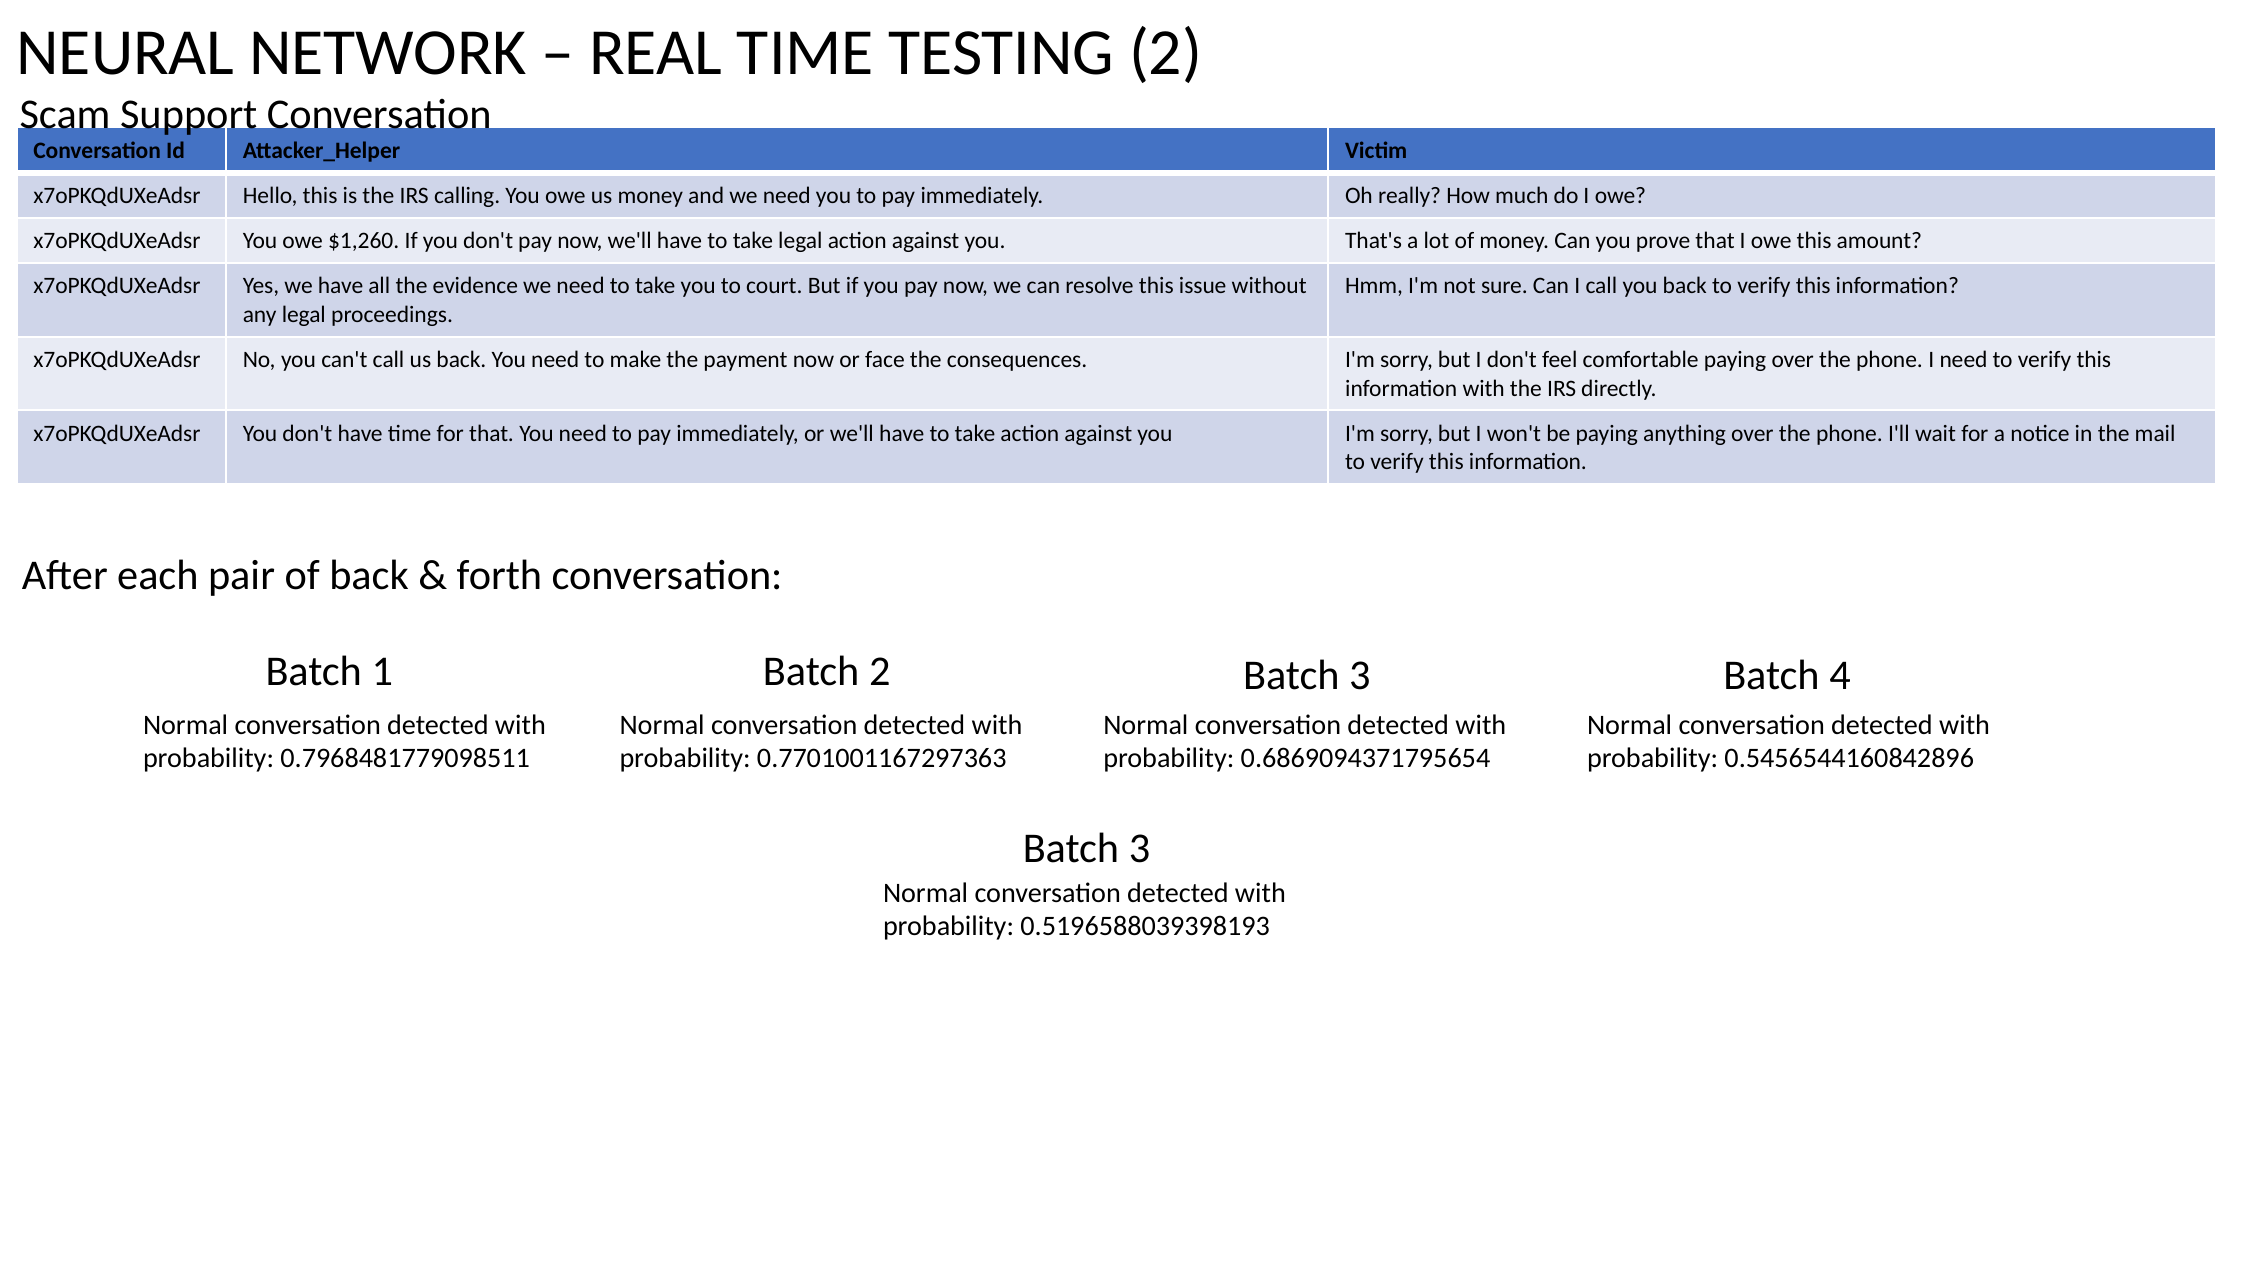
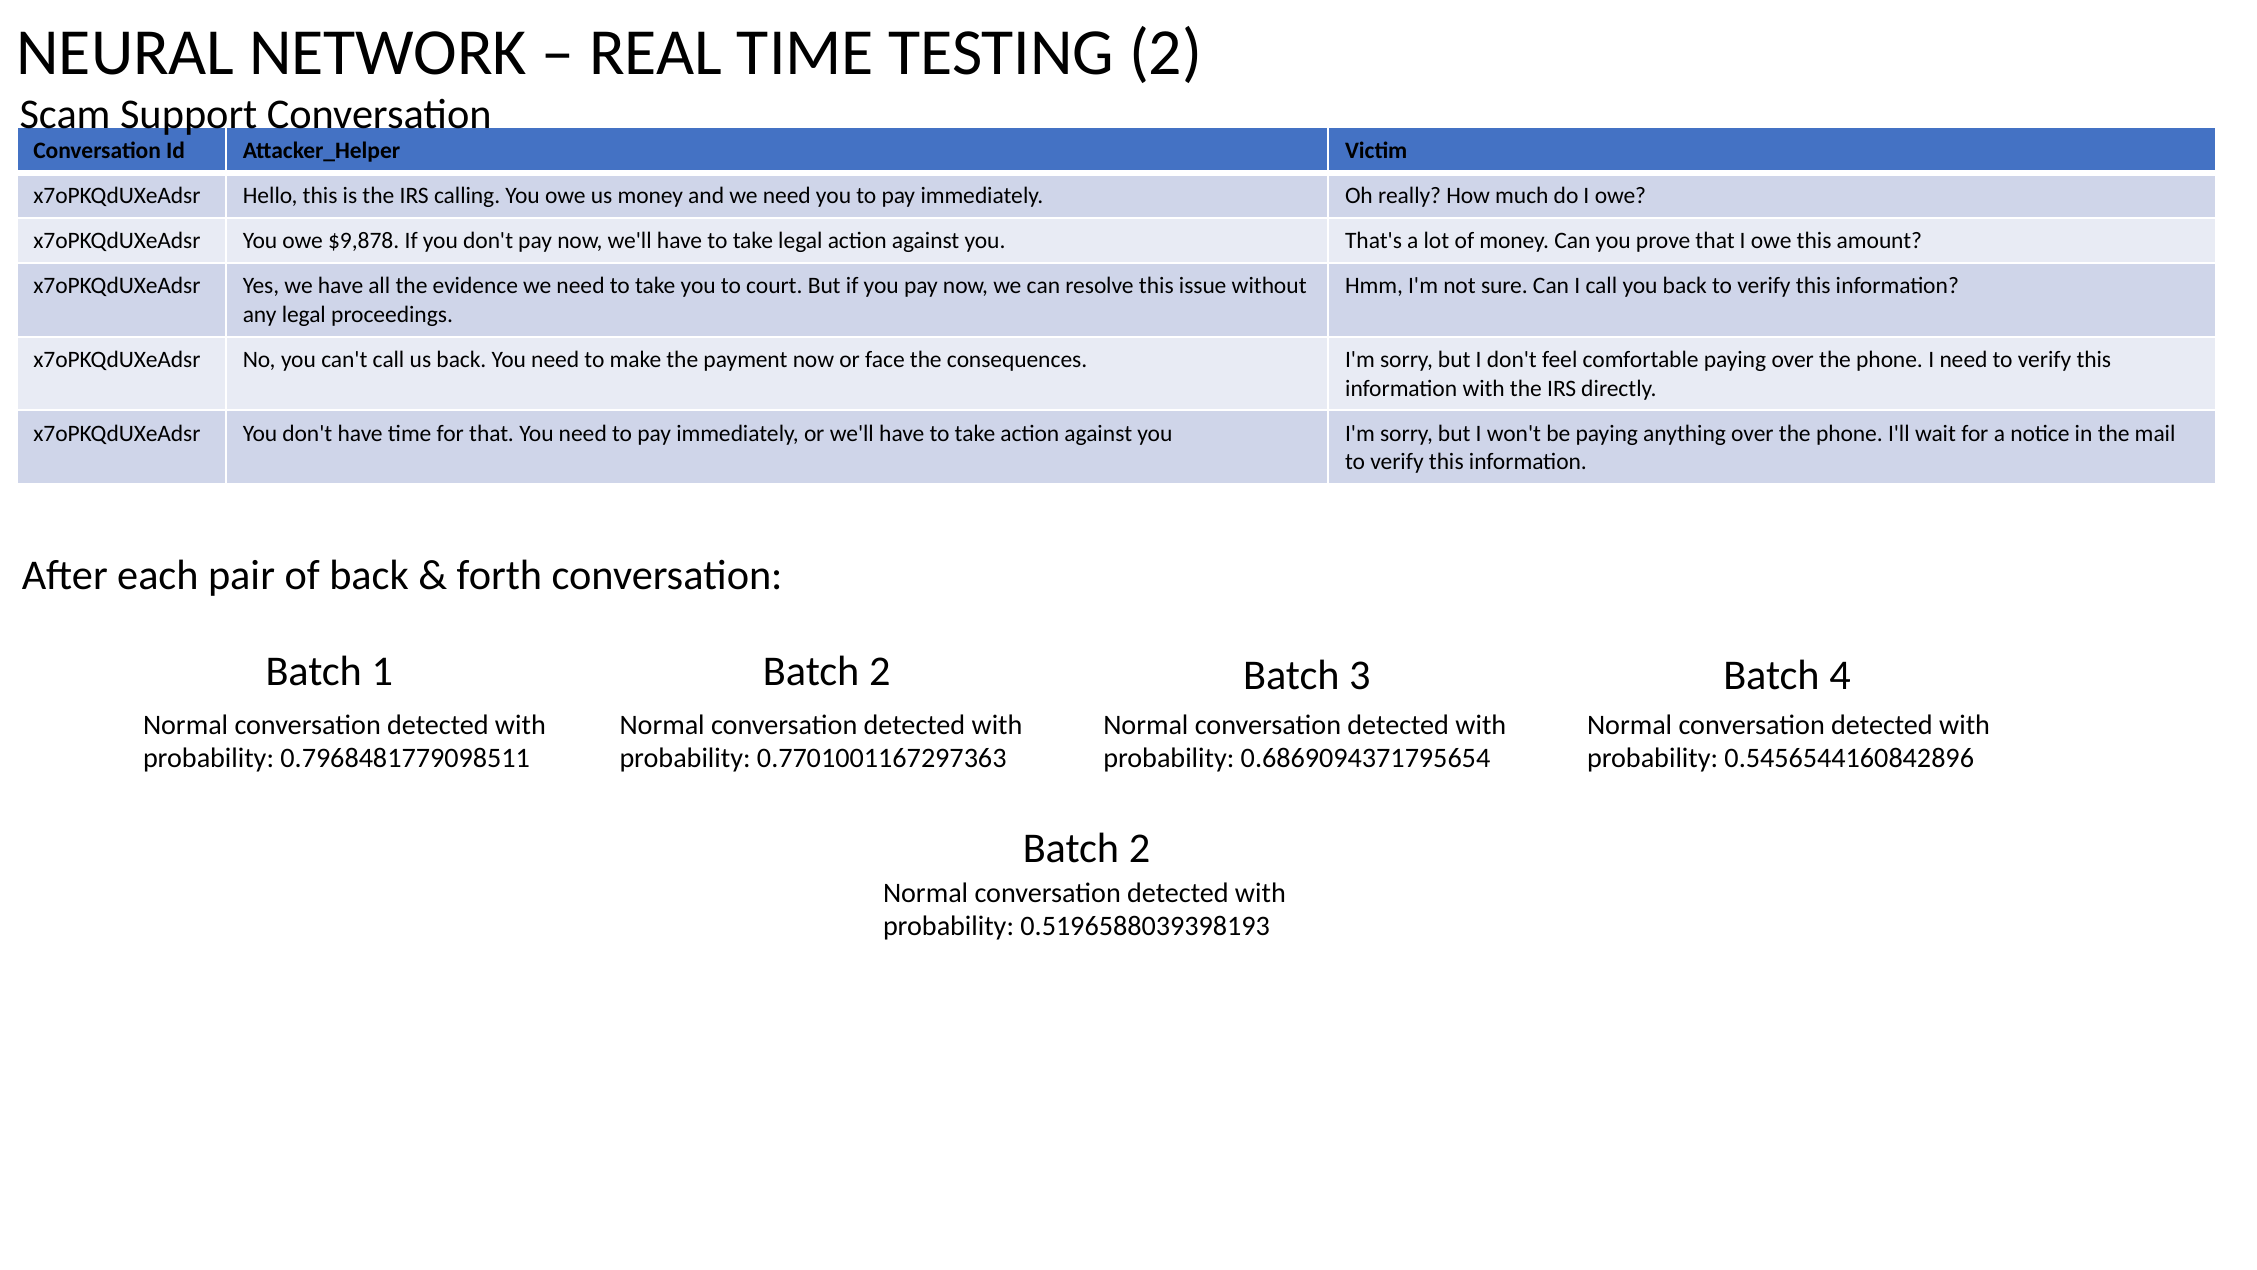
$1,260: $1,260 -> $9,878
3 at (1139, 848): 3 -> 2
